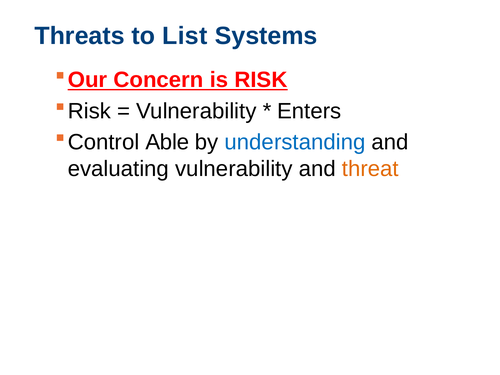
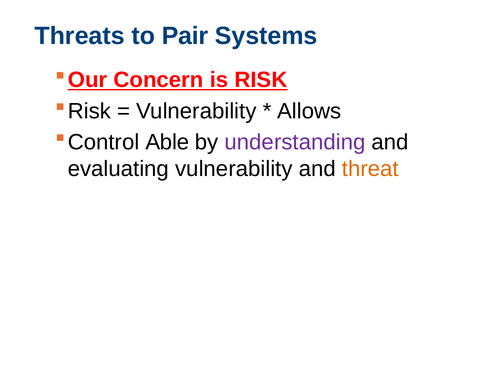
List: List -> Pair
Enters: Enters -> Allows
understanding colour: blue -> purple
